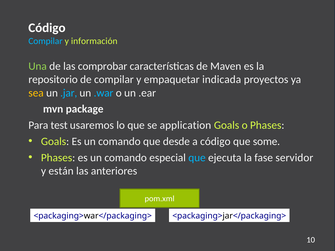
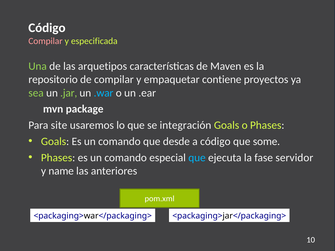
Compilar at (45, 41) colour: light blue -> pink
información: información -> especificada
comprobar: comprobar -> arquetipos
indicada: indicada -> contiene
sea colour: yellow -> light green
.jar colour: light blue -> light green
test: test -> site
application: application -> integración
están: están -> name
